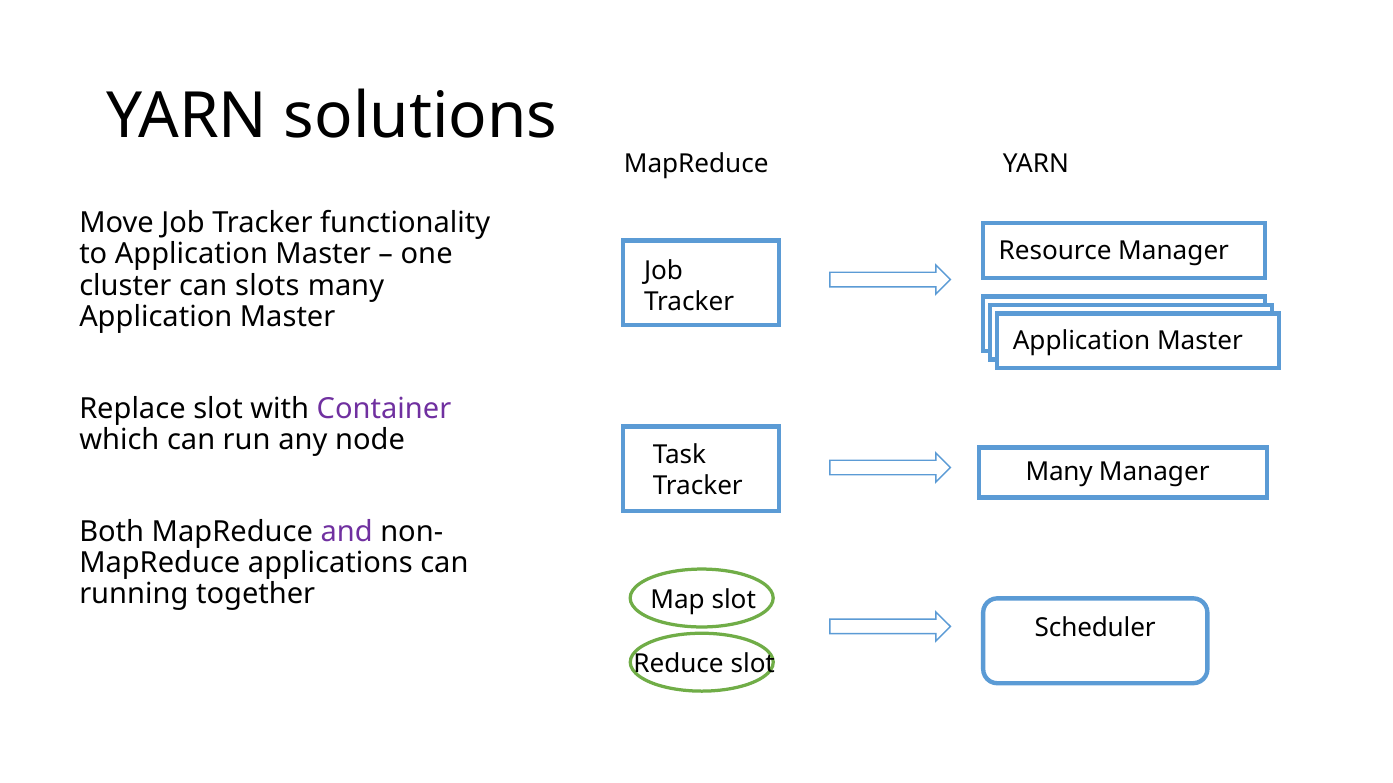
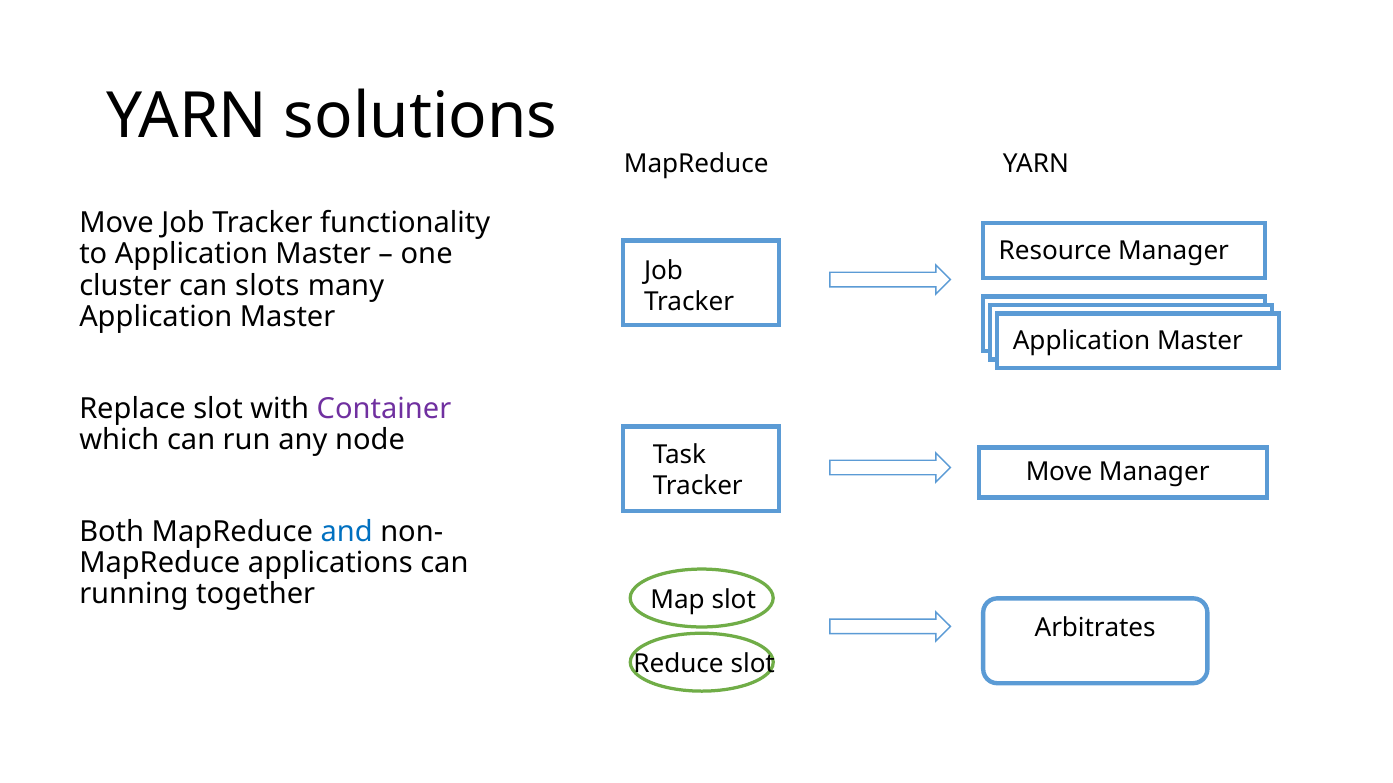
Many at (1059, 472): Many -> Move
and colour: purple -> blue
Scheduler: Scheduler -> Arbitrates
